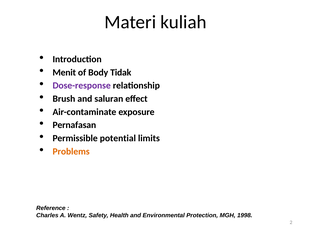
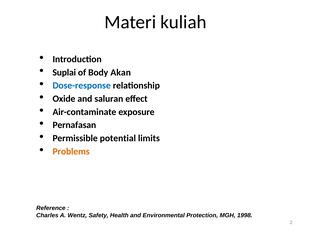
Menit: Menit -> Suplai
Tidak: Tidak -> Akan
Dose-response colour: purple -> blue
Brush: Brush -> Oxide
